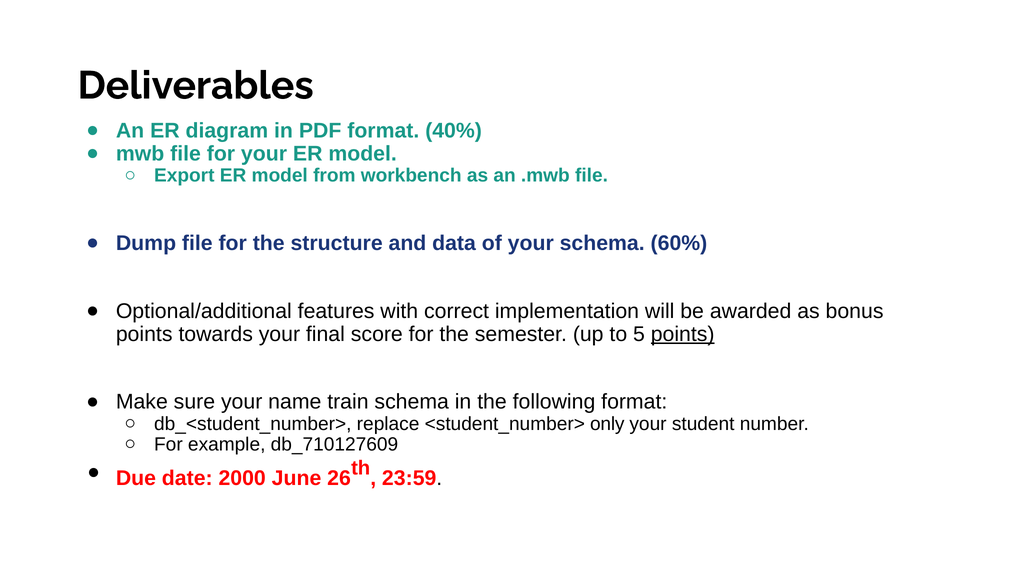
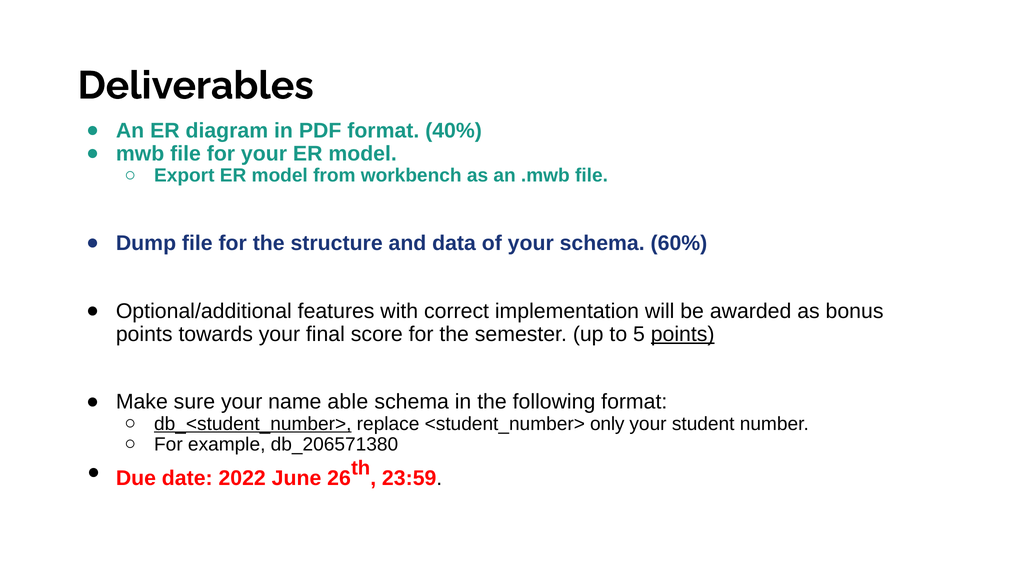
train: train -> able
db_<student_number> underline: none -> present
db_710127609: db_710127609 -> db_206571380
2000: 2000 -> 2022
